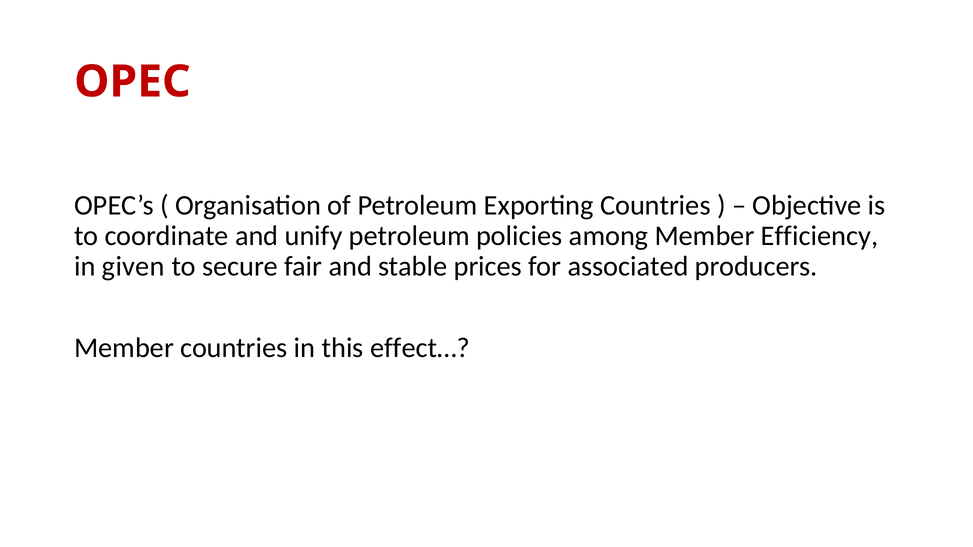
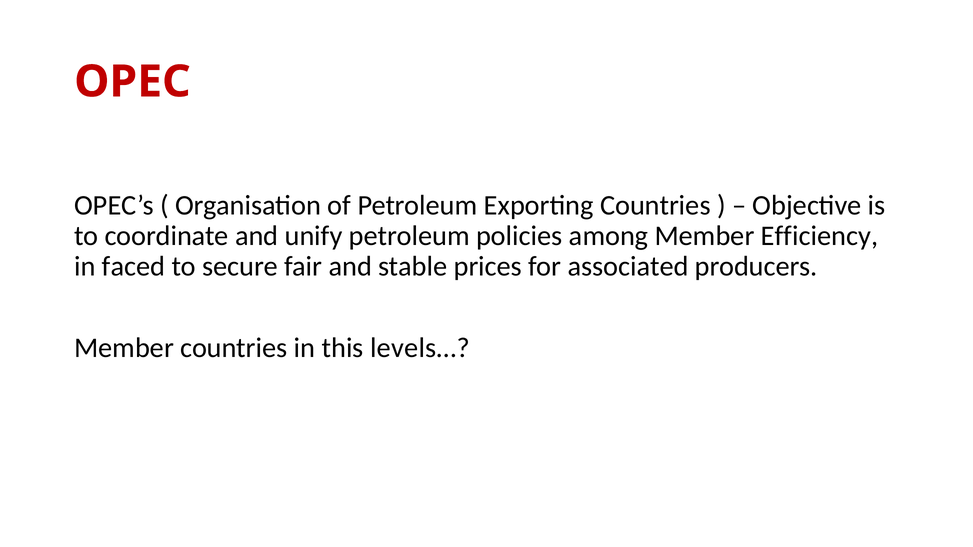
given: given -> faced
effect…: effect… -> levels…
